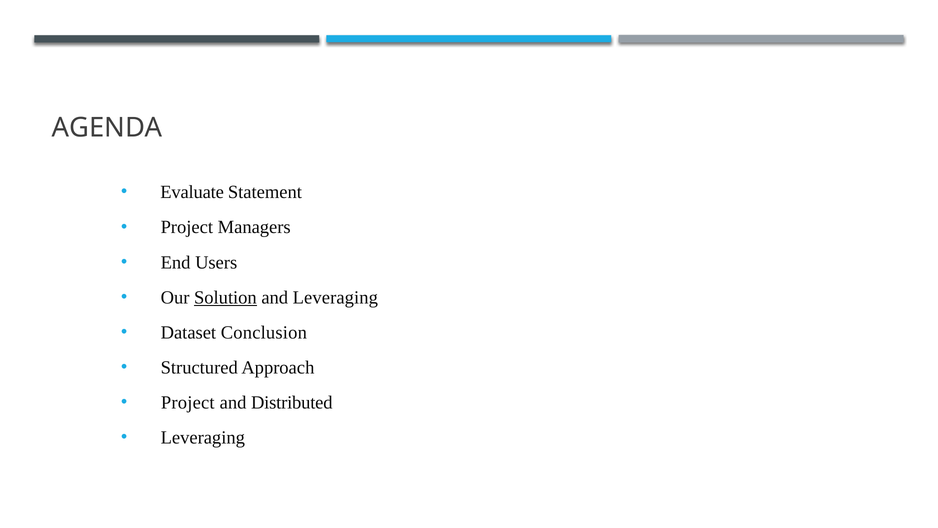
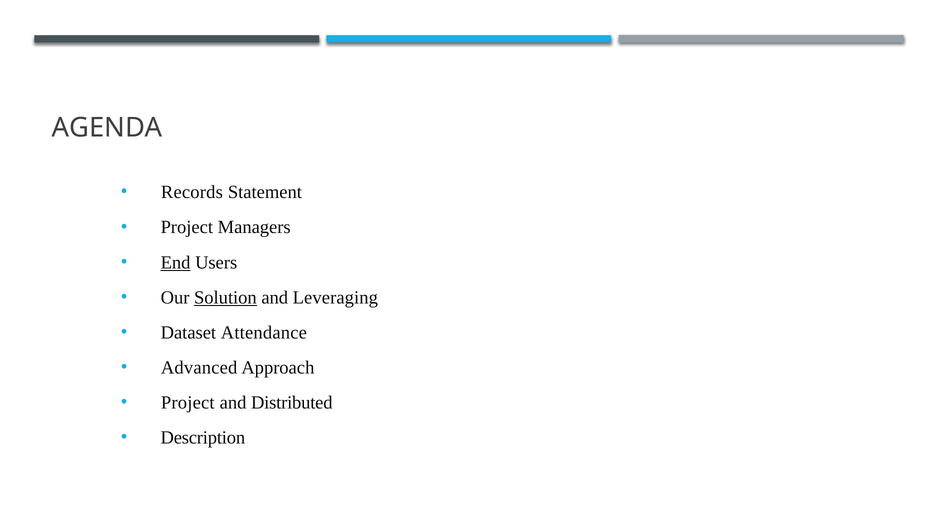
Evaluate: Evaluate -> Records
End underline: none -> present
Conclusion: Conclusion -> Attendance
Structured: Structured -> Advanced
Leveraging at (203, 437): Leveraging -> Description
